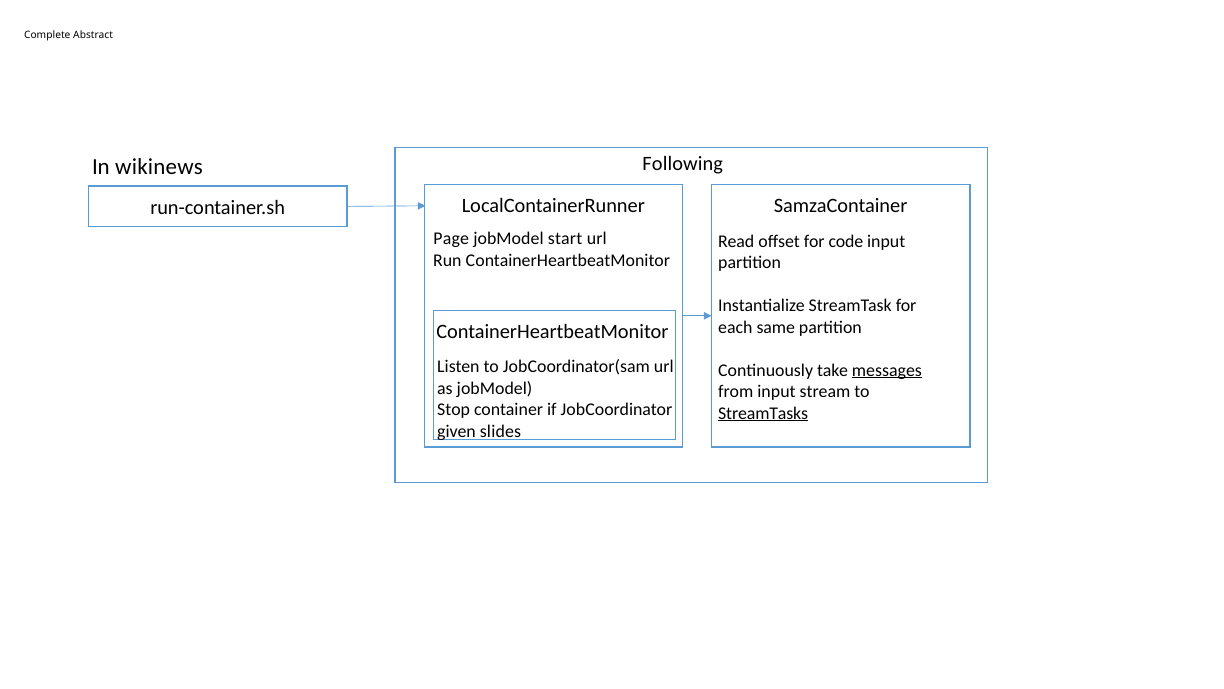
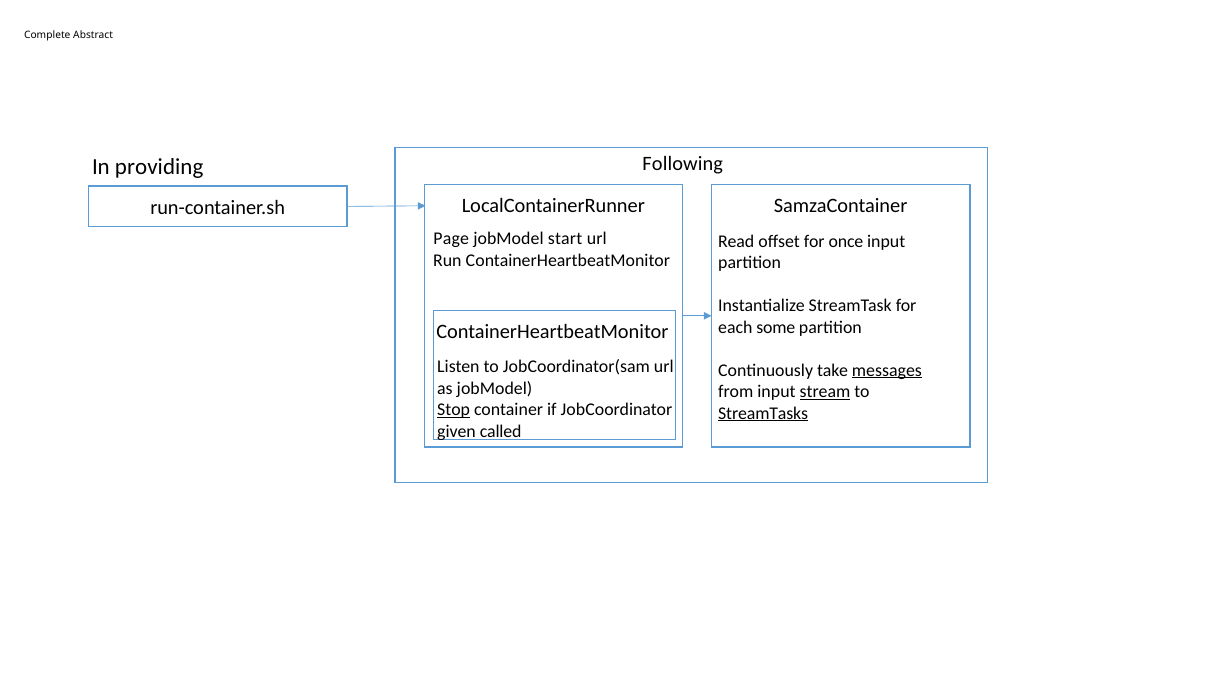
wikinews: wikinews -> providing
code: code -> once
same: same -> some
stream underline: none -> present
Stop underline: none -> present
slides: slides -> called
